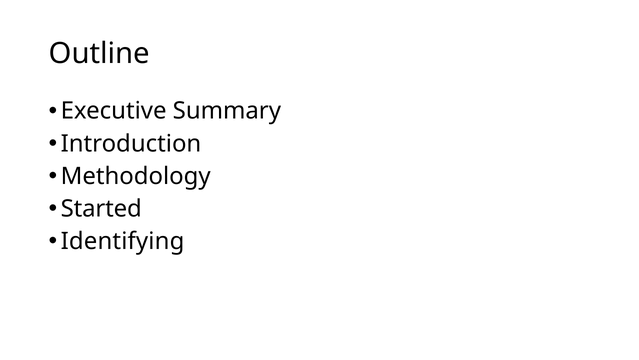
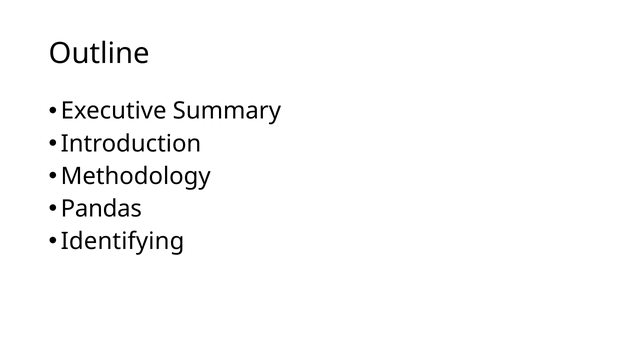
Started: Started -> Pandas
